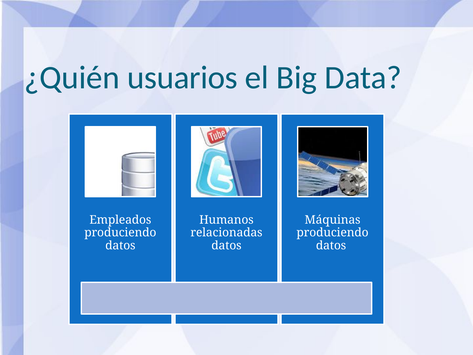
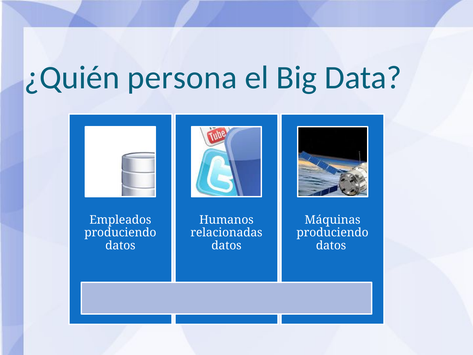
usuarios: usuarios -> persona
